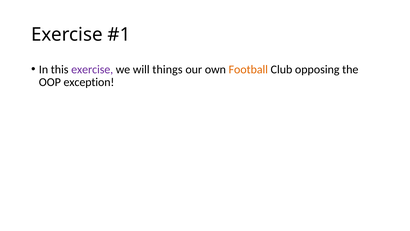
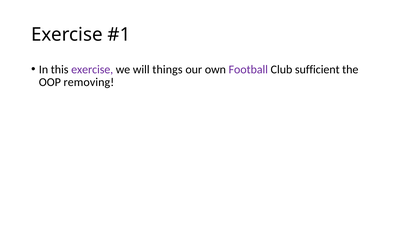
Football colour: orange -> purple
opposing: opposing -> sufficient
exception: exception -> removing
